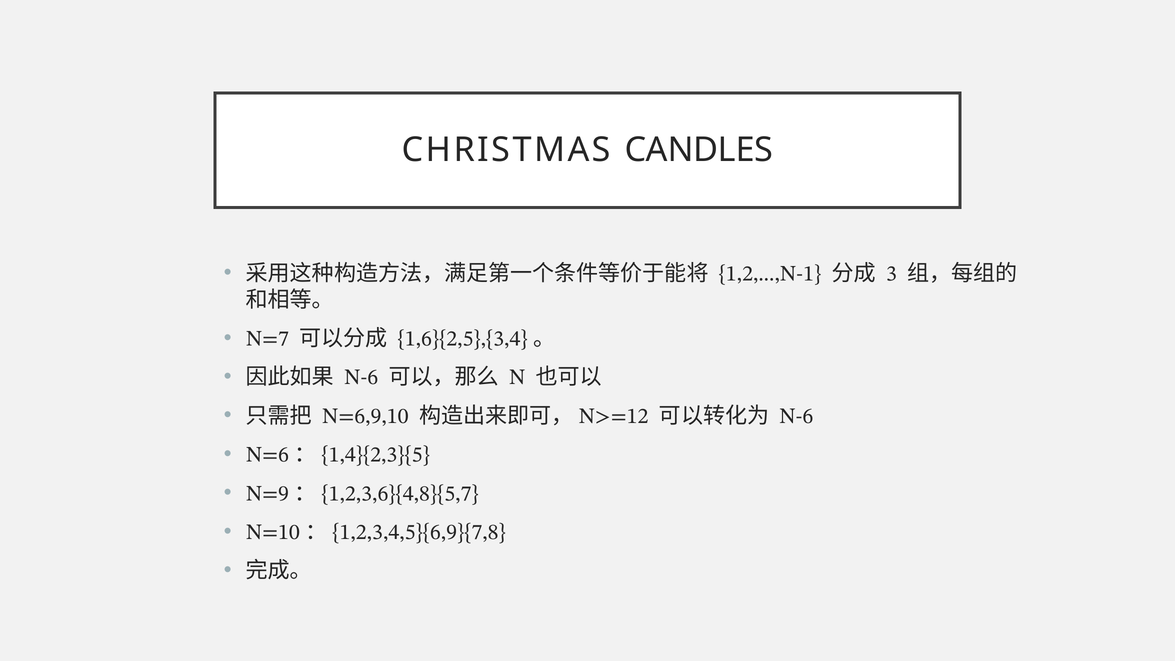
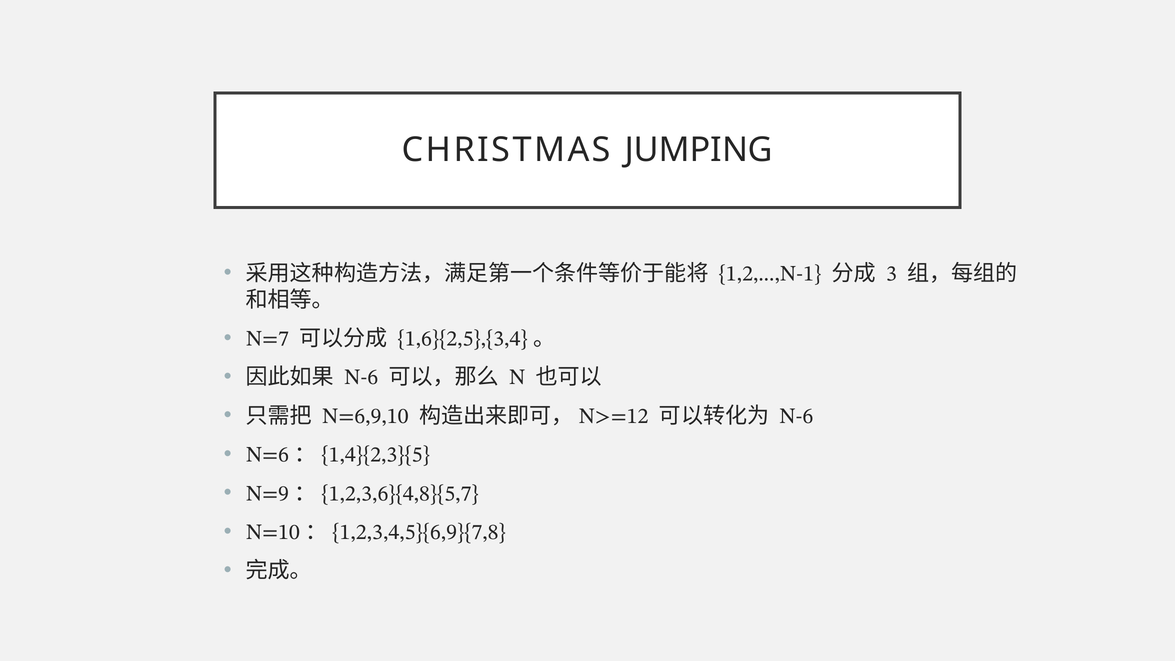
CANDLES: CANDLES -> JUMPING
